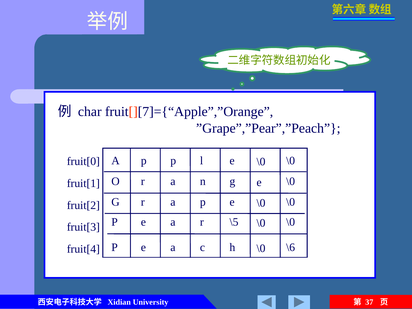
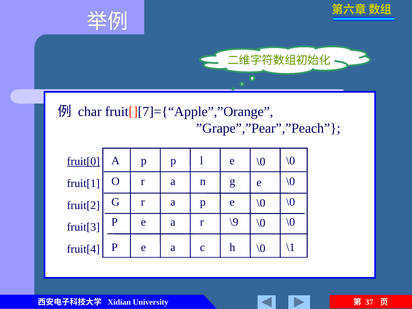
fruit[0 underline: none -> present
\5: \5 -> \9
\6: \6 -> \1
